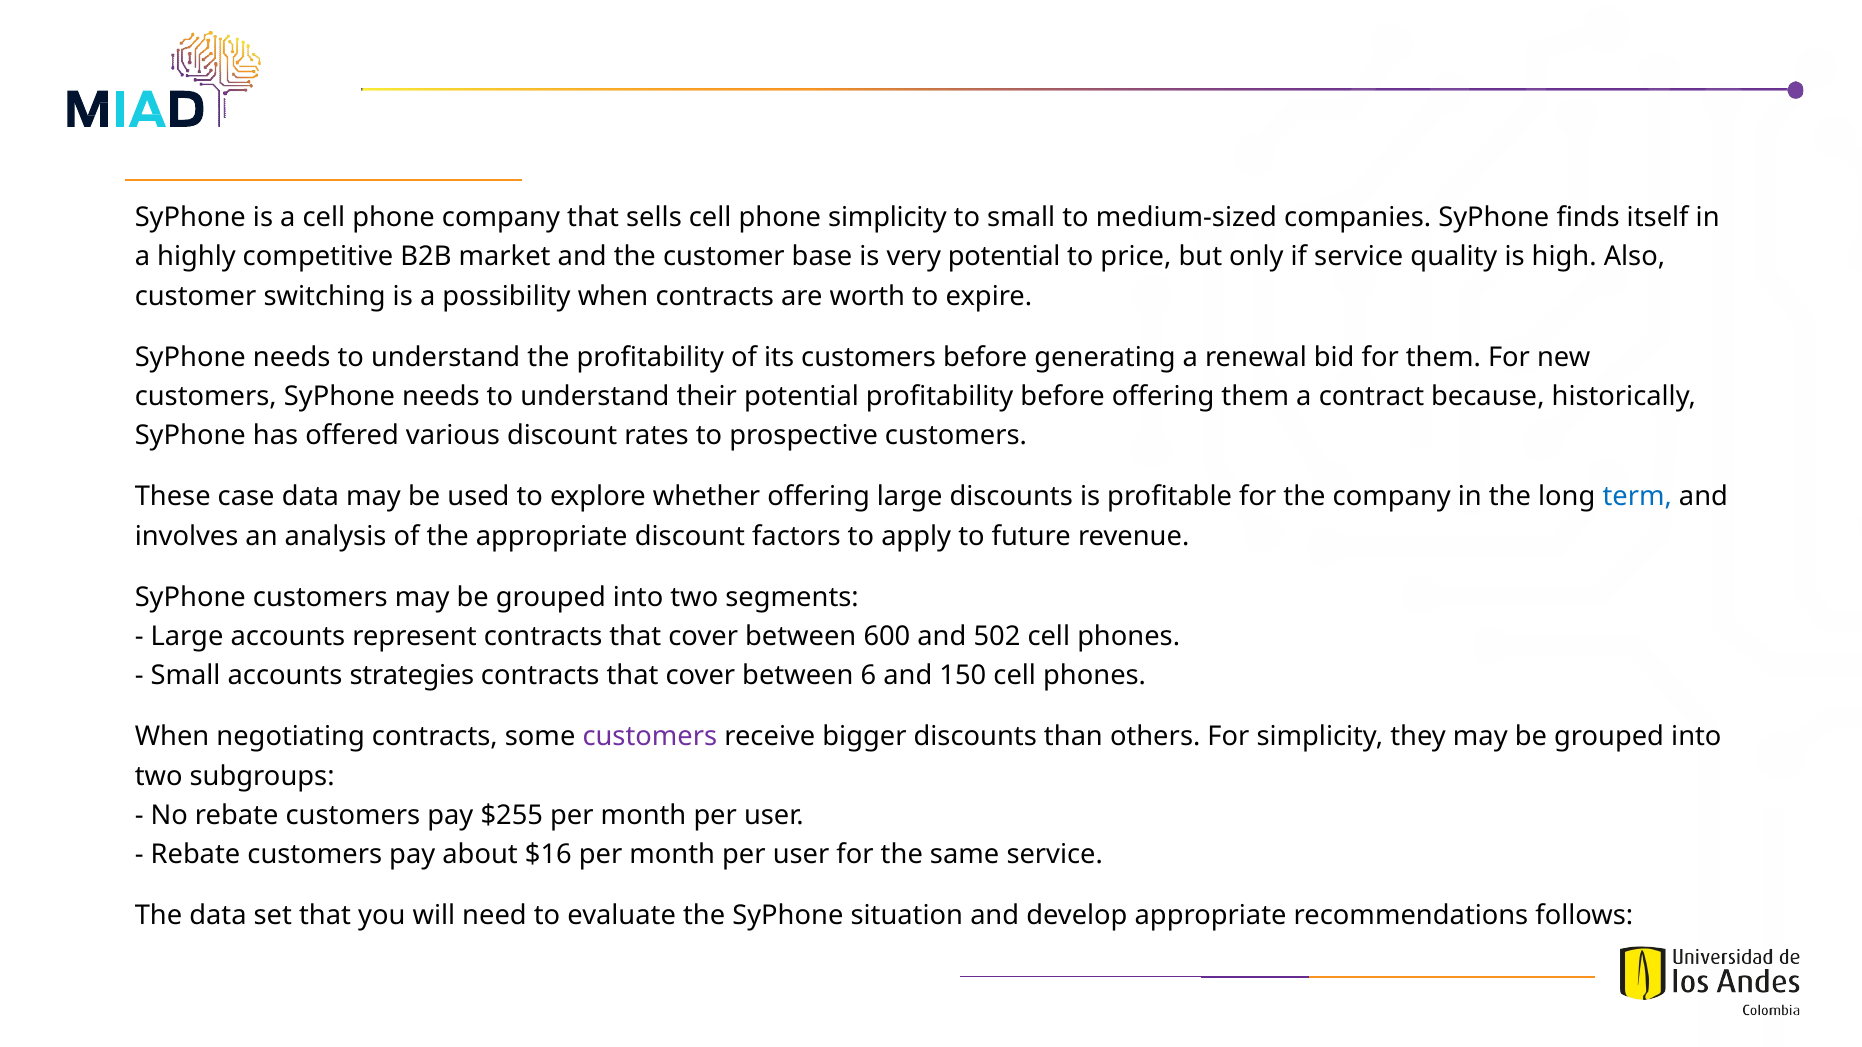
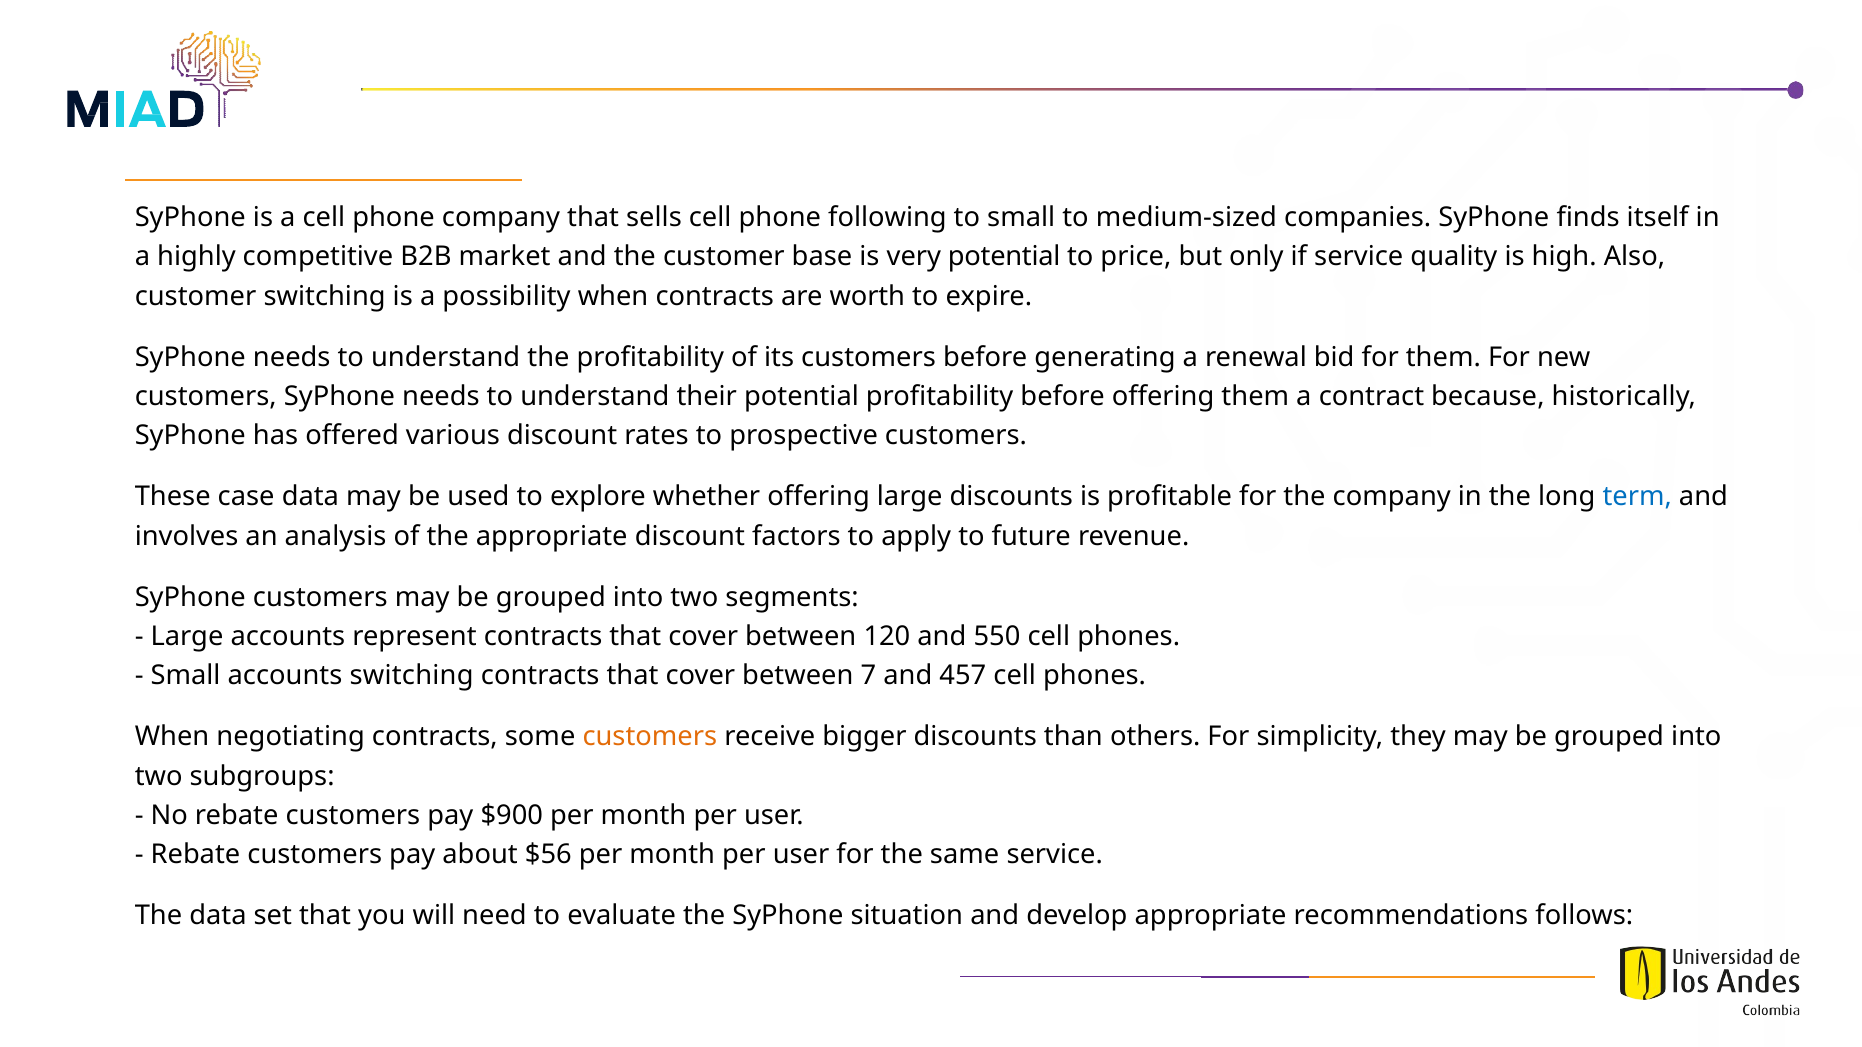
phone simplicity: simplicity -> following
600: 600 -> 120
502: 502 -> 550
accounts strategies: strategies -> switching
6: 6 -> 7
150: 150 -> 457
customers at (650, 737) colour: purple -> orange
$255: $255 -> $900
$16: $16 -> $56
